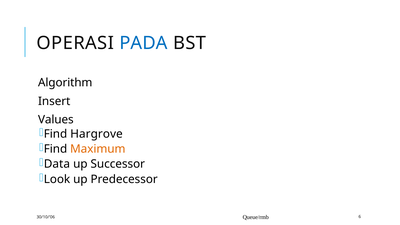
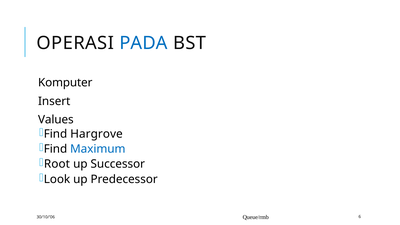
Algorithm: Algorithm -> Komputer
Maximum colour: orange -> blue
Data: Data -> Root
